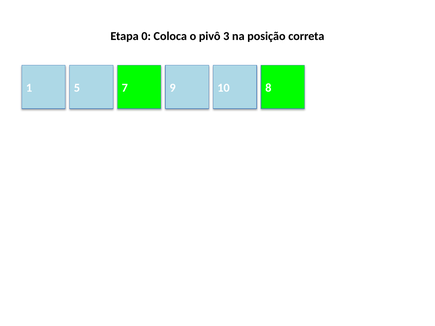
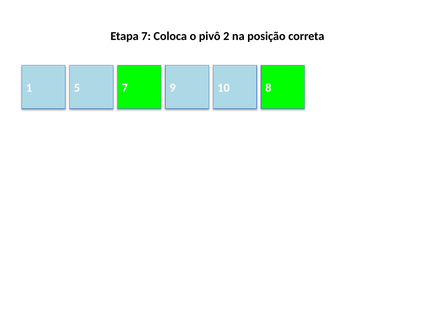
Etapa 0: 0 -> 7
3: 3 -> 2
